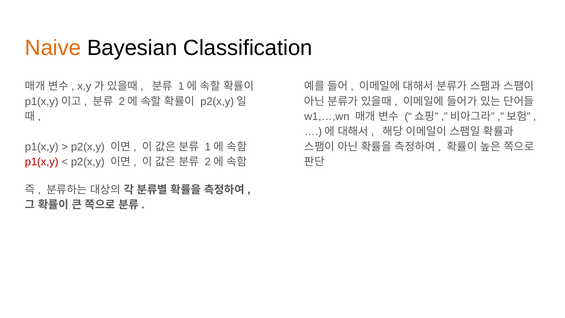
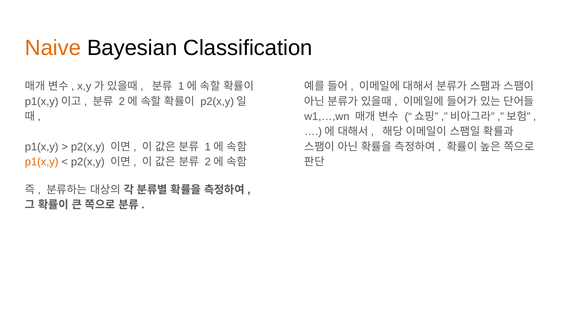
p1(x,y at (42, 162) colour: red -> orange
